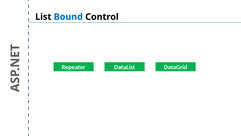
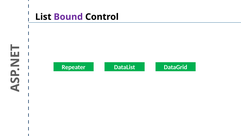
Bound colour: blue -> purple
